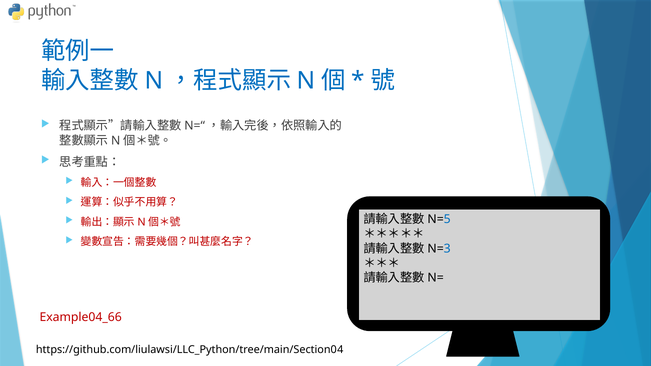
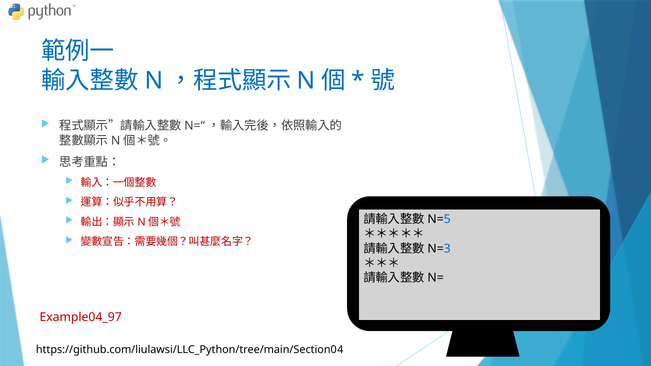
Example04_66: Example04_66 -> Example04_97
